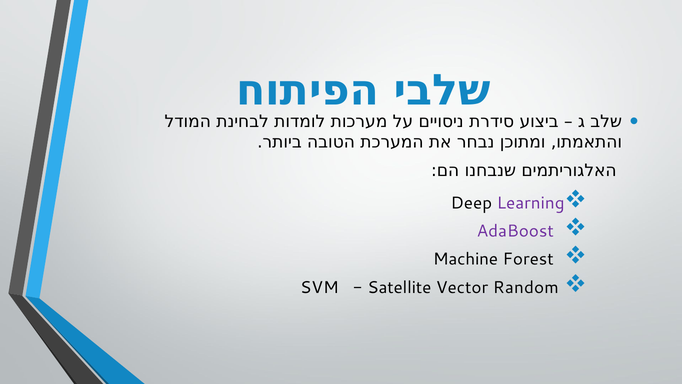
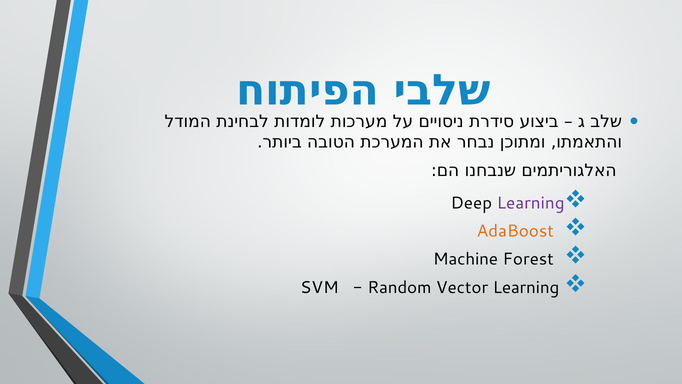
AdaBoost colour: purple -> orange
Satellite: Satellite -> Random
Vector Random: Random -> Learning
